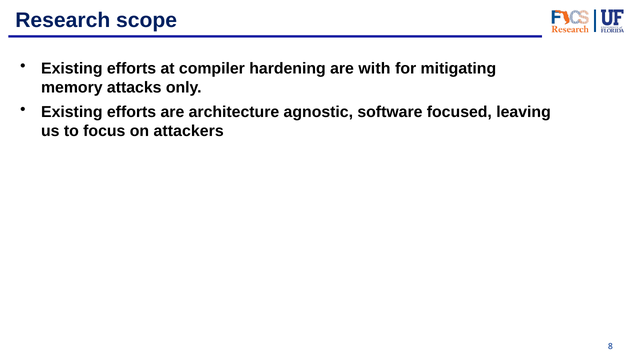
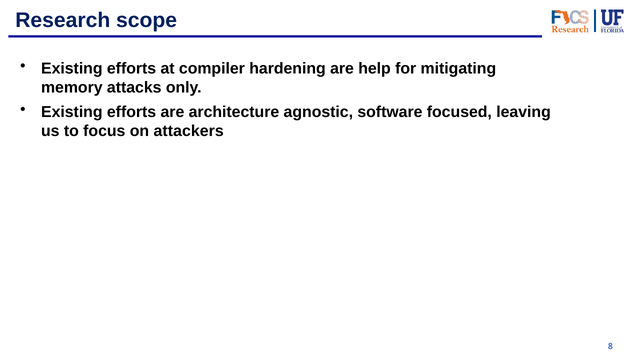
with: with -> help
